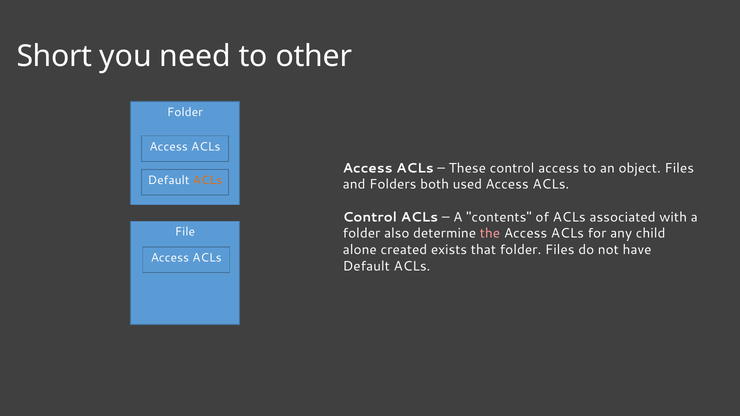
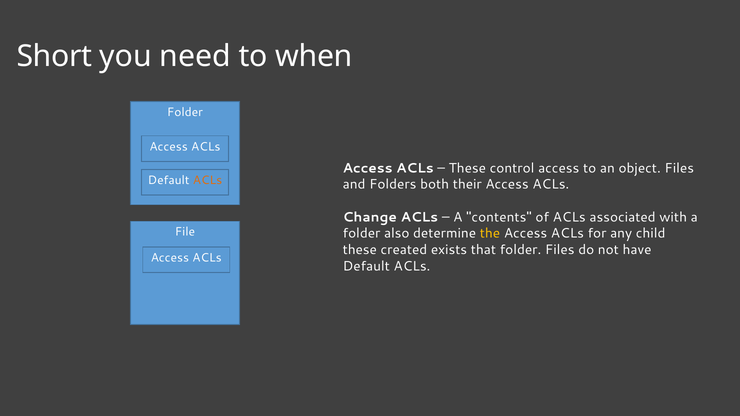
other: other -> when
used: used -> their
Control at (370, 217): Control -> Change
the colour: pink -> yellow
alone at (360, 250): alone -> these
